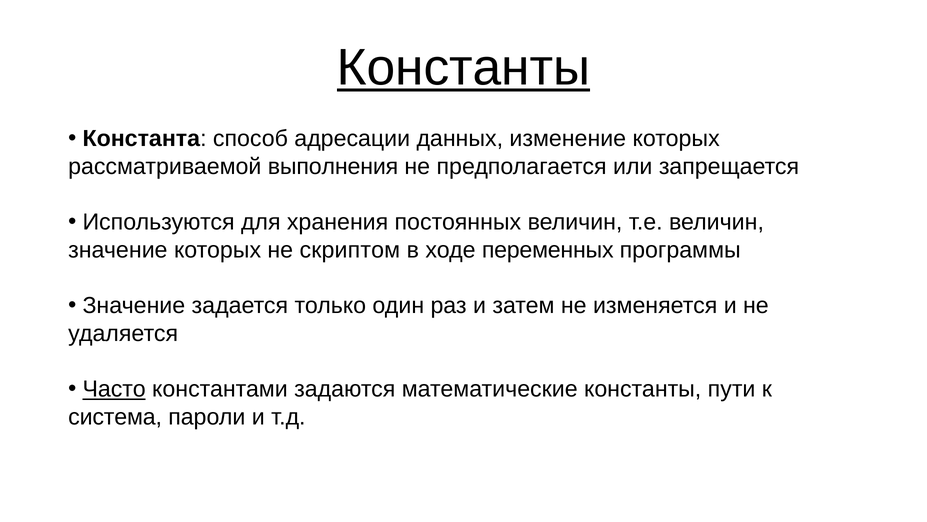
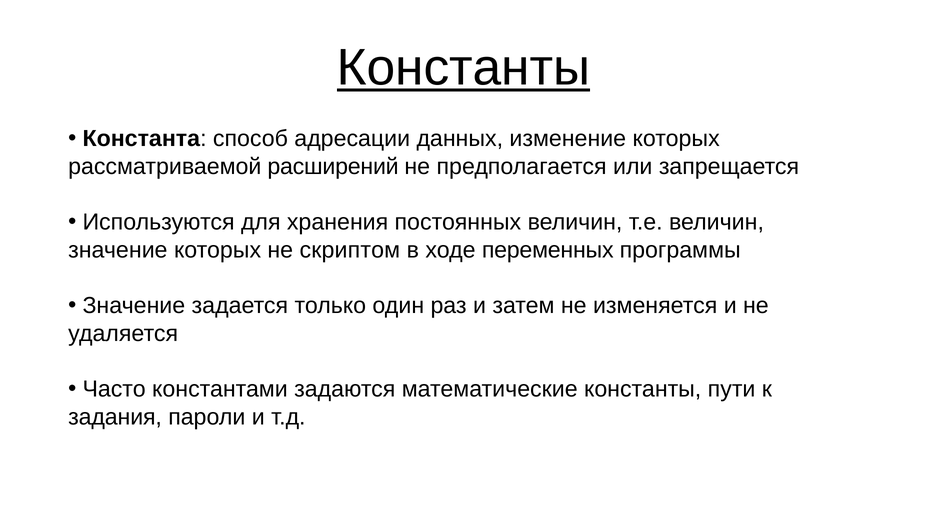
выполнения: выполнения -> расширений
Часто underline: present -> none
система: система -> задания
